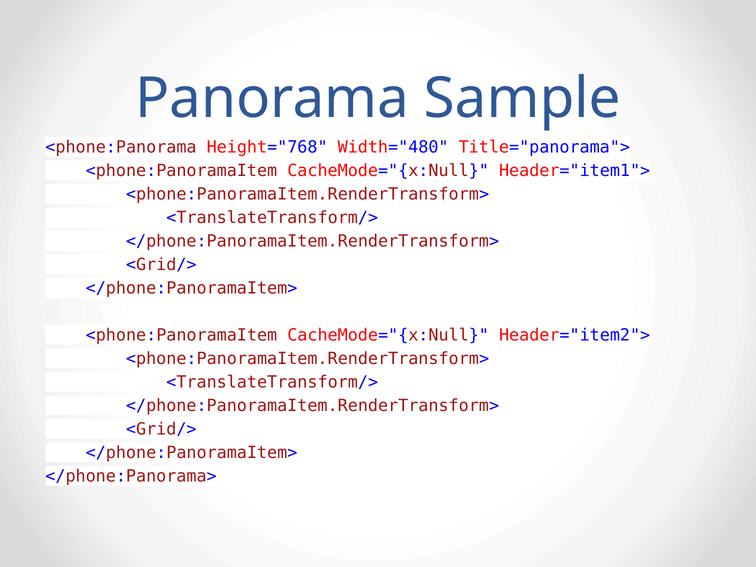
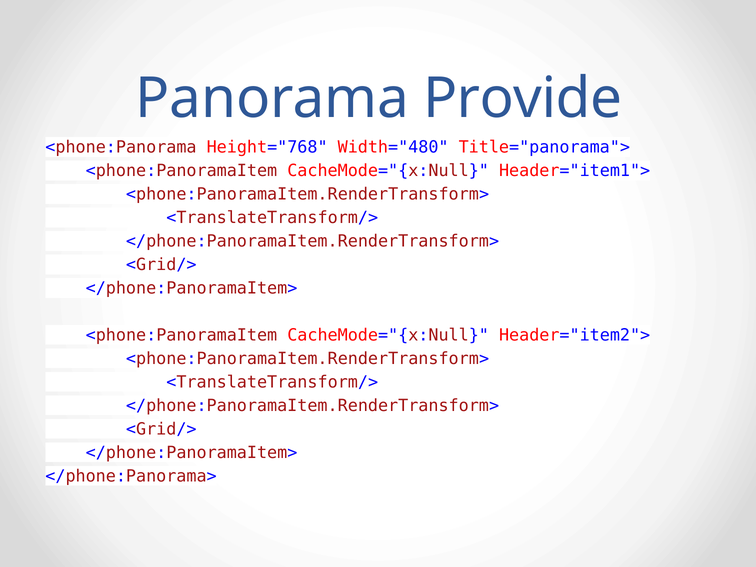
Sample: Sample -> Provide
